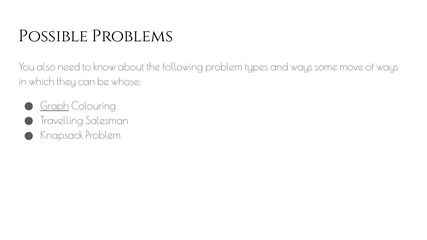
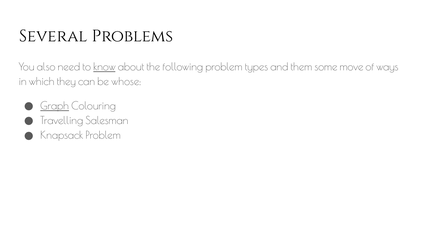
Possible: Possible -> Several
know underline: none -> present
and ways: ways -> them
